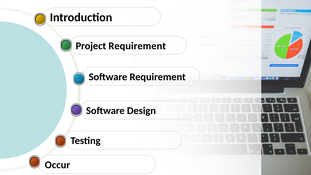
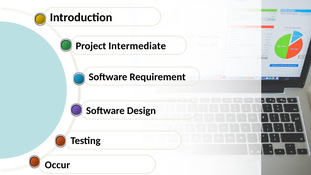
Requirement at (137, 46): Requirement -> Intermediate
